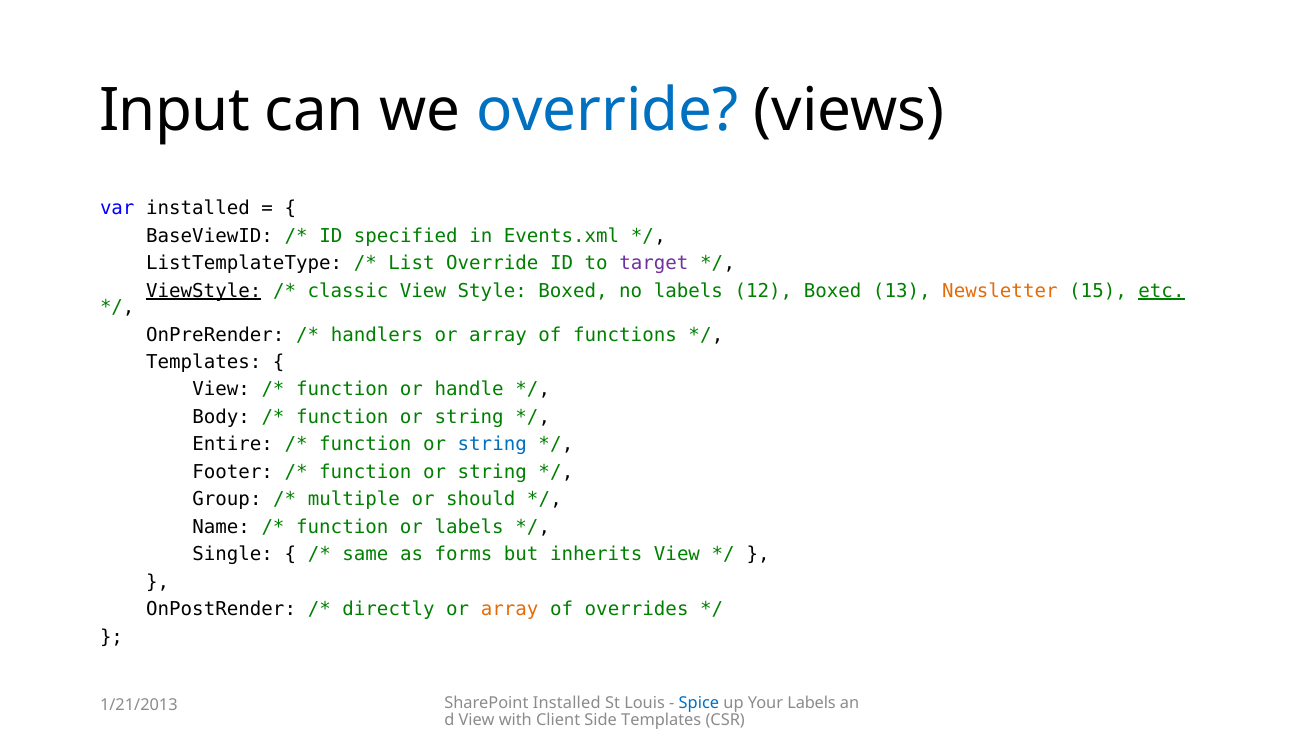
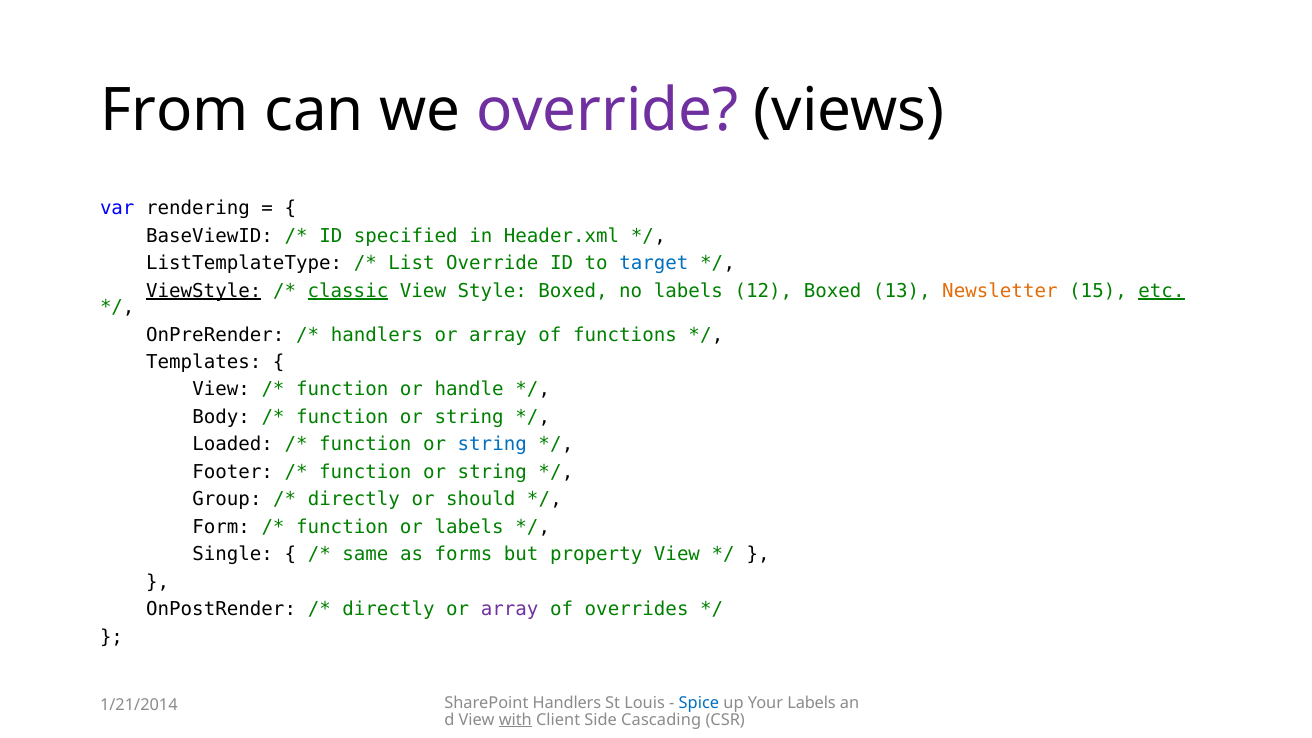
Input: Input -> From
override at (607, 110) colour: blue -> purple
var installed: installed -> rendering
Events.xml: Events.xml -> Header.xml
target colour: purple -> blue
classic underline: none -> present
Entire: Entire -> Loaded
multiple at (354, 500): multiple -> directly
Name: Name -> Form
inherits: inherits -> property
array at (510, 609) colour: orange -> purple
SharePoint Installed: Installed -> Handlers
1/21/2013: 1/21/2013 -> 1/21/2014
with underline: none -> present
Side Templates: Templates -> Cascading
